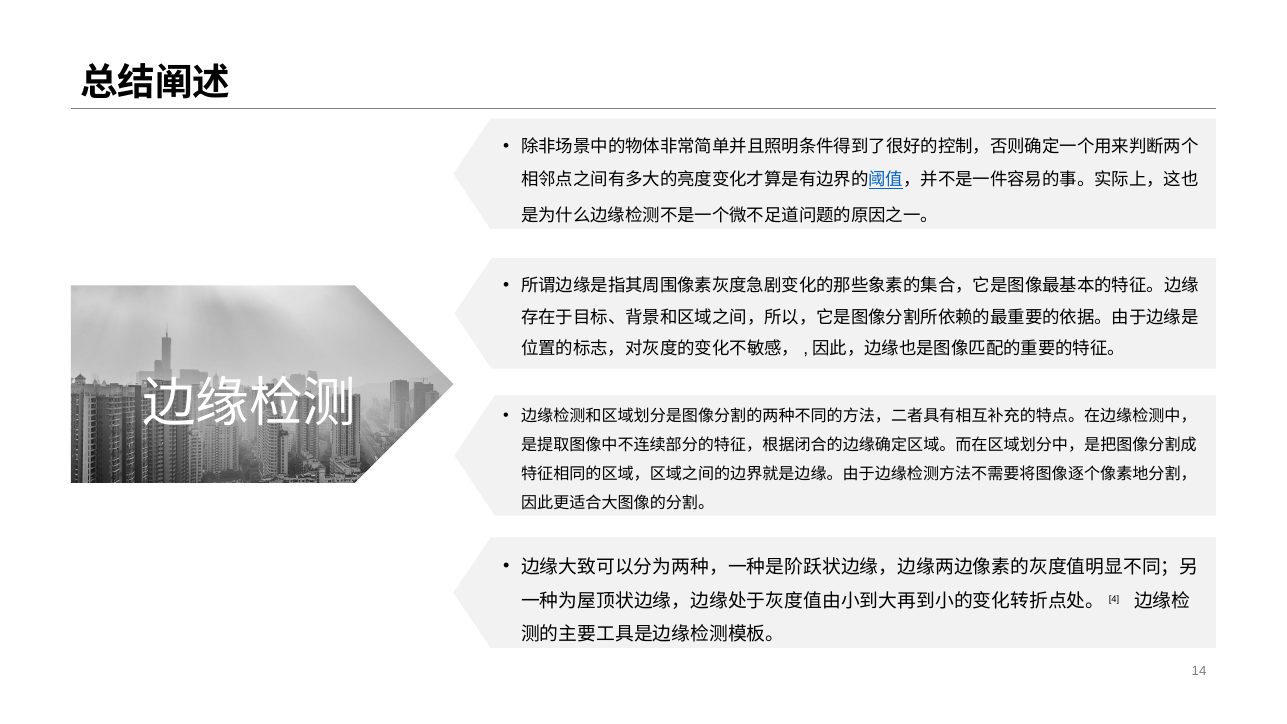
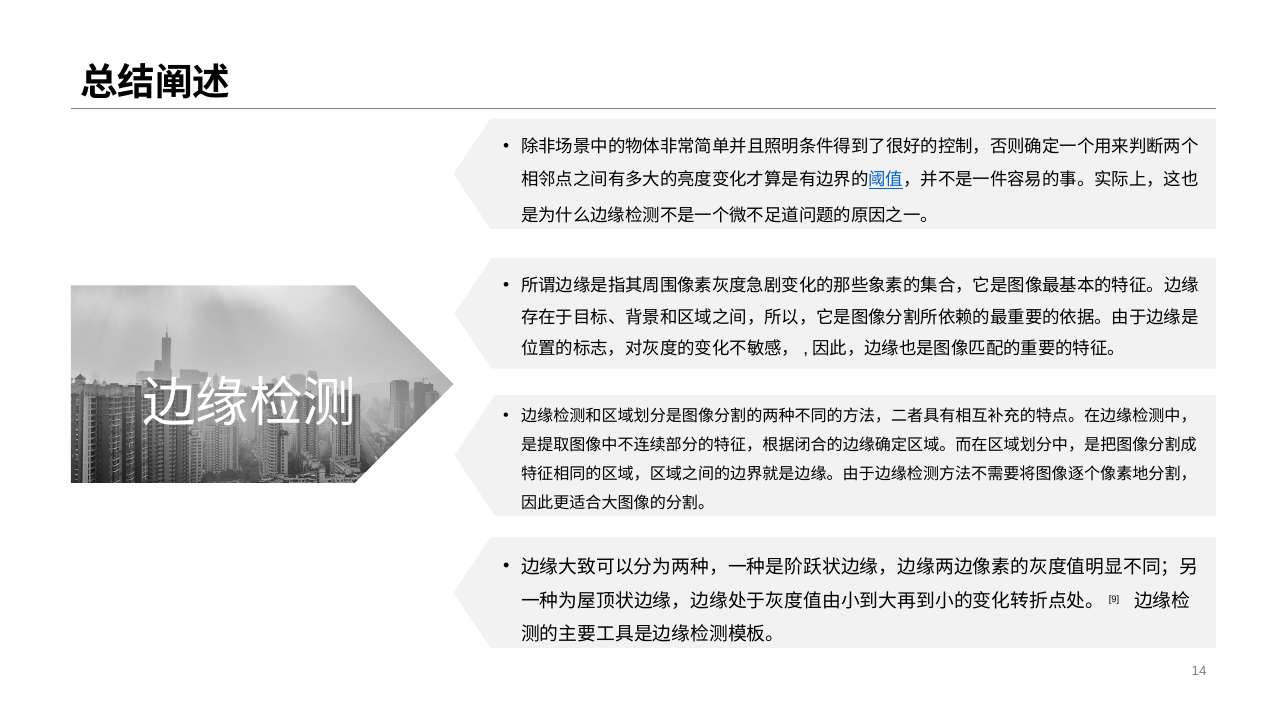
4: 4 -> 9
